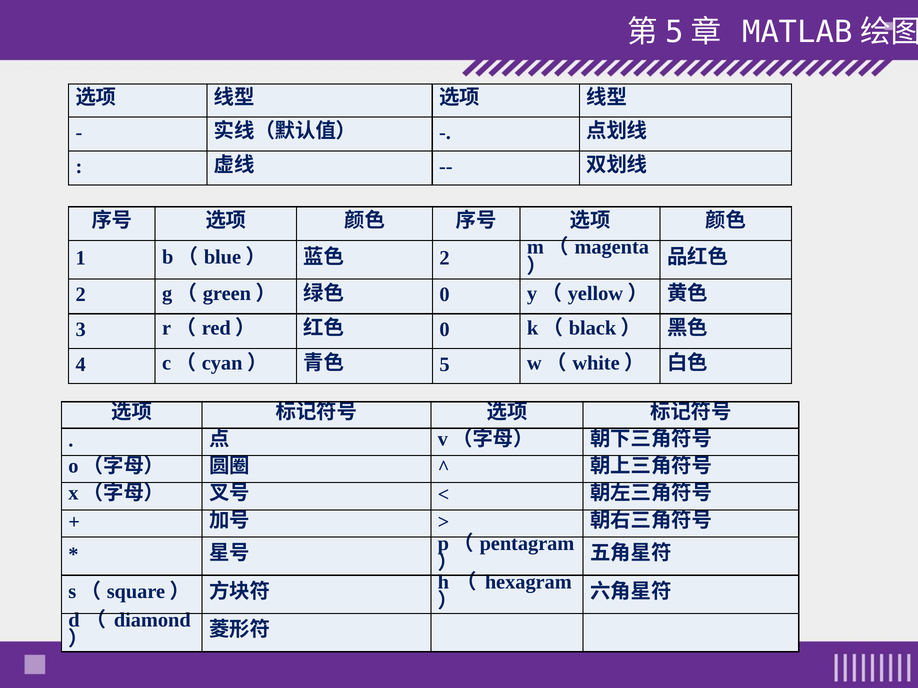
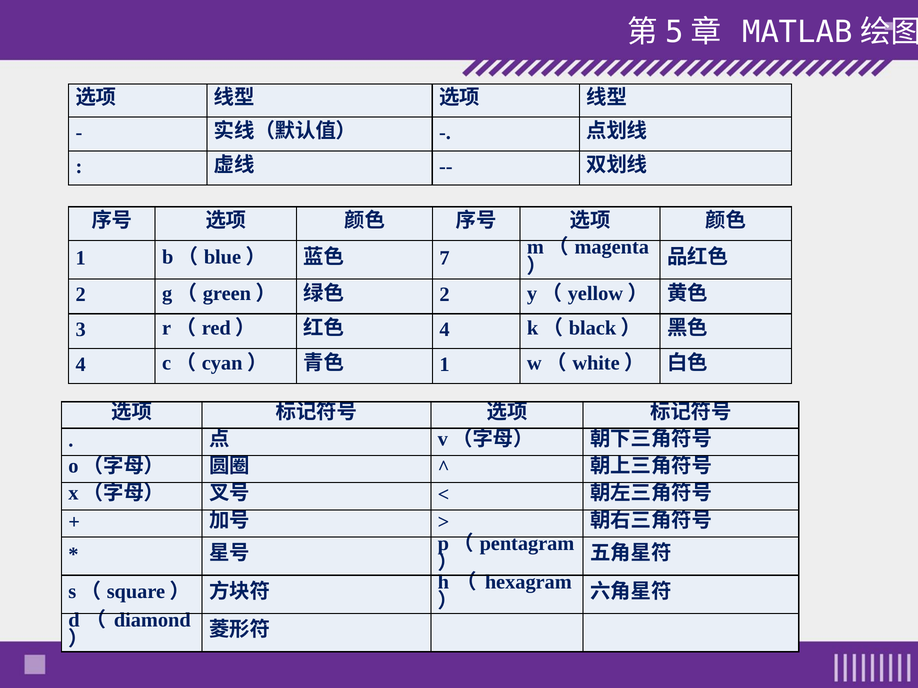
2 at (445, 258): 2 -> 7
0 at (445, 295): 0 -> 2
0 at (445, 330): 0 -> 4
5 at (445, 365): 5 -> 1
